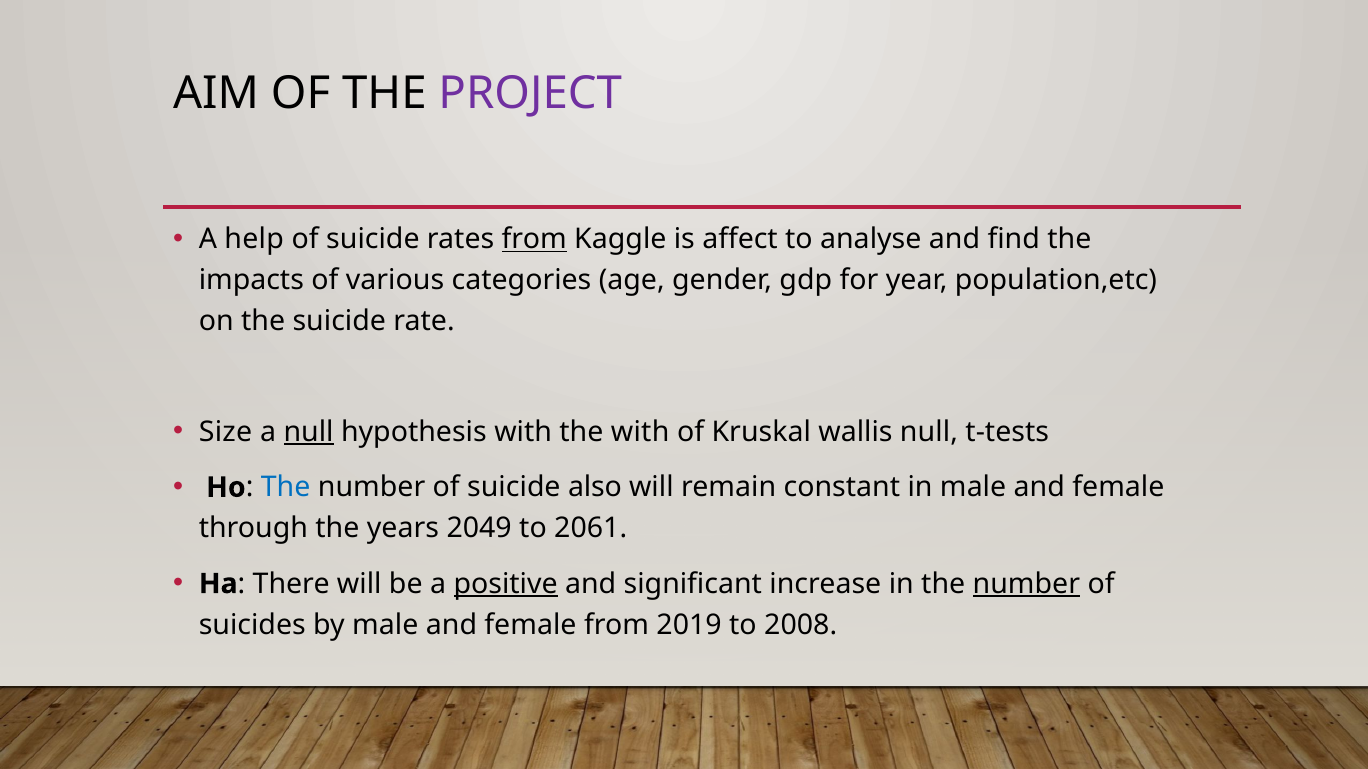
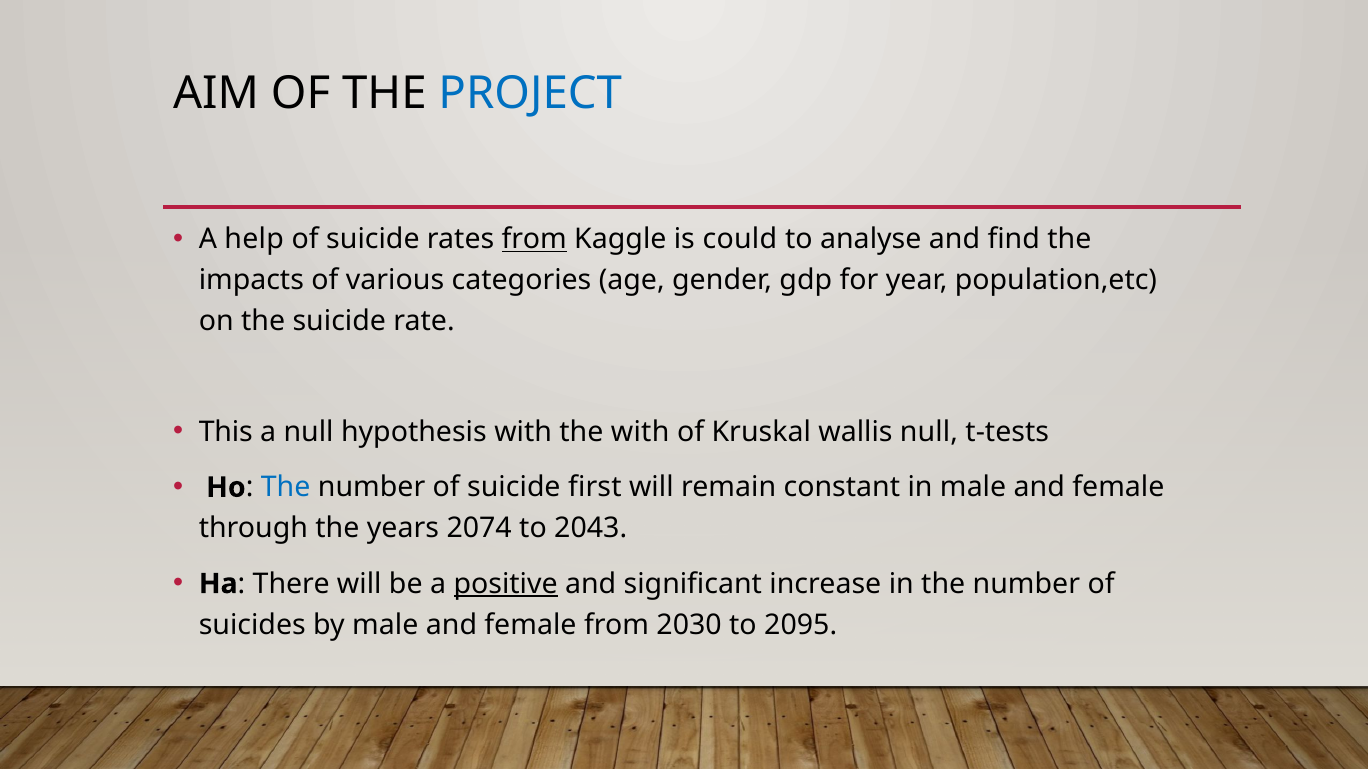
PROJECT colour: purple -> blue
affect: affect -> could
Size: Size -> This
null at (309, 432) underline: present -> none
also: also -> first
2049: 2049 -> 2074
2061: 2061 -> 2043
number at (1026, 584) underline: present -> none
2019: 2019 -> 2030
2008: 2008 -> 2095
